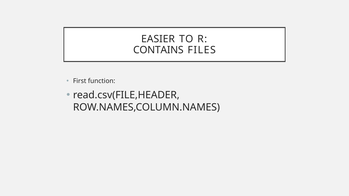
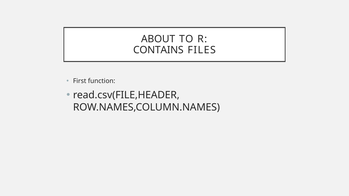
EASIER: EASIER -> ABOUT
